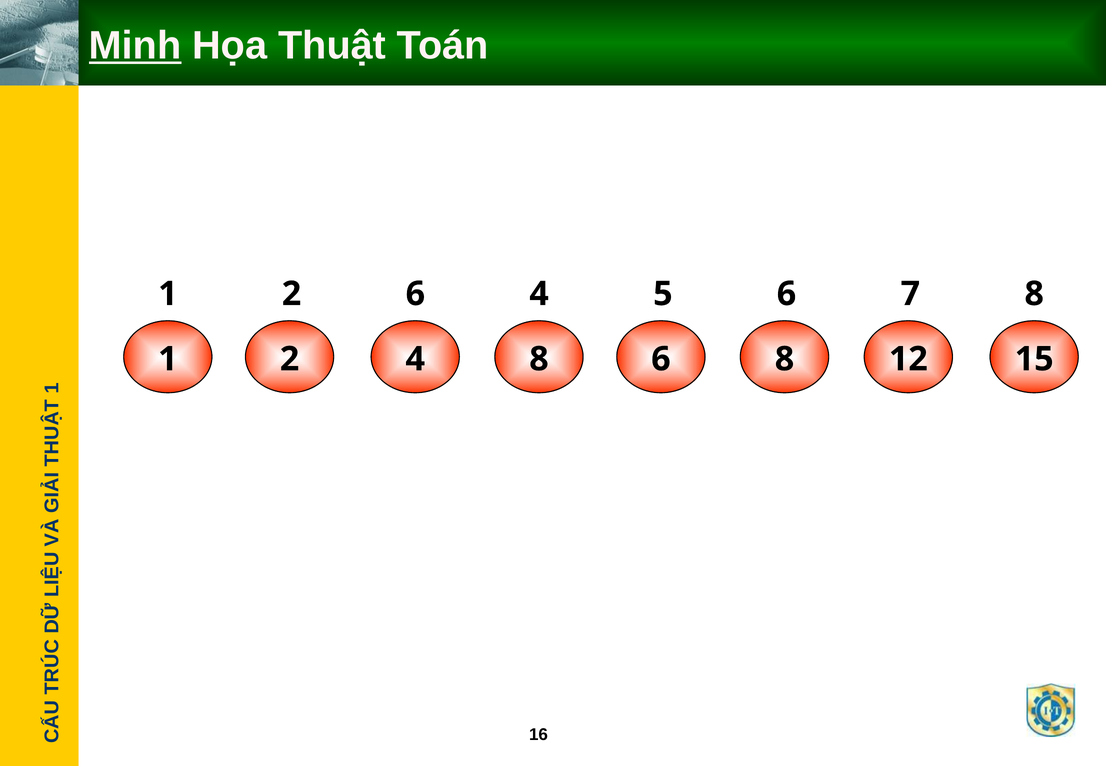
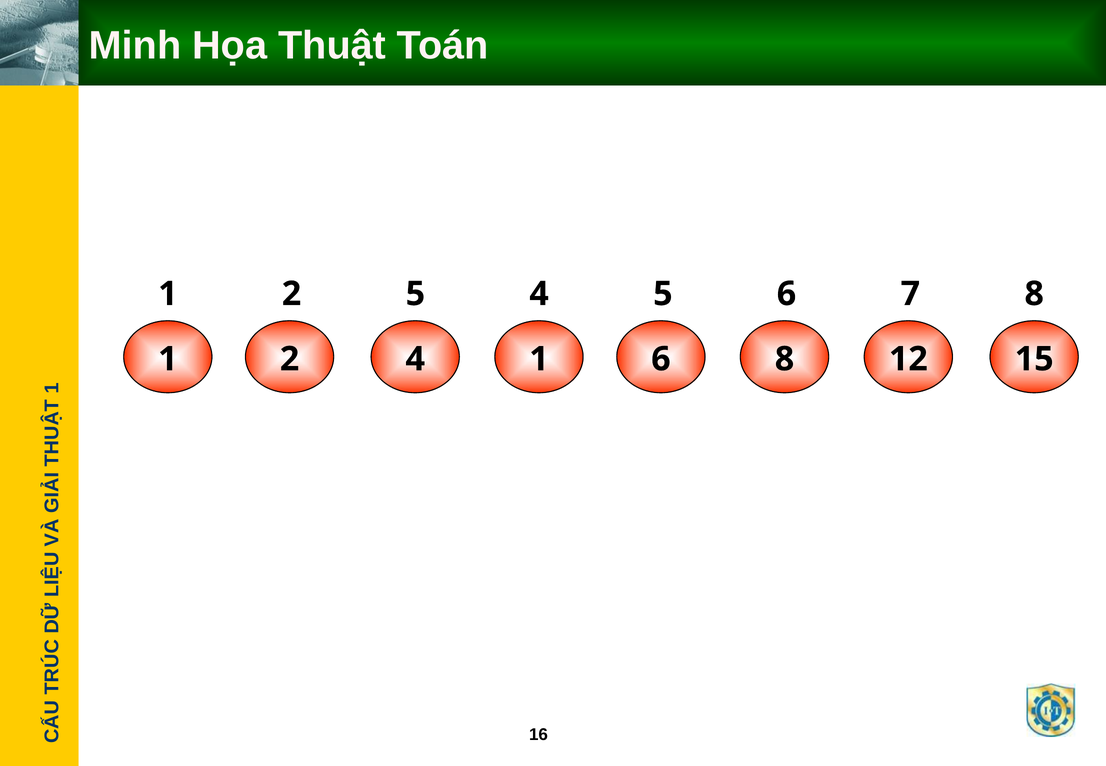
Minh underline: present -> none
2 6: 6 -> 5
4 8: 8 -> 1
